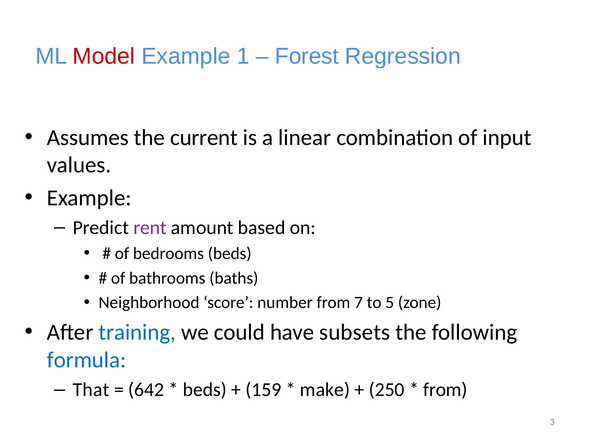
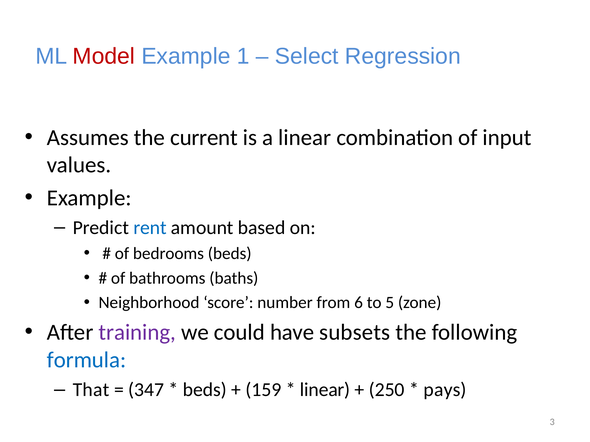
Forest: Forest -> Select
rent colour: purple -> blue
7: 7 -> 6
training colour: blue -> purple
642: 642 -> 347
make at (325, 390): make -> linear
from at (445, 390): from -> pays
